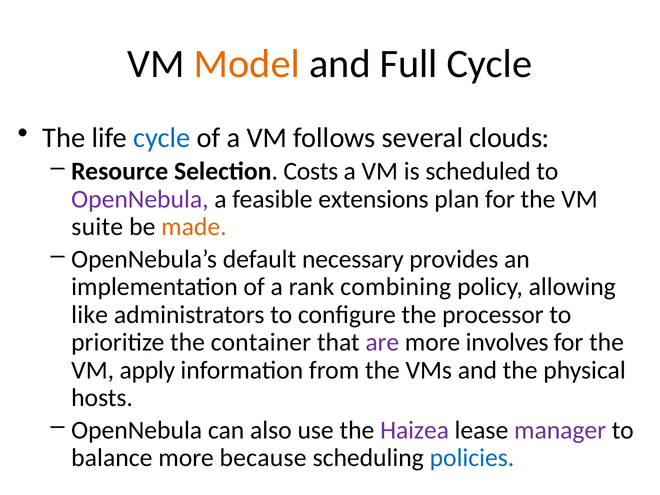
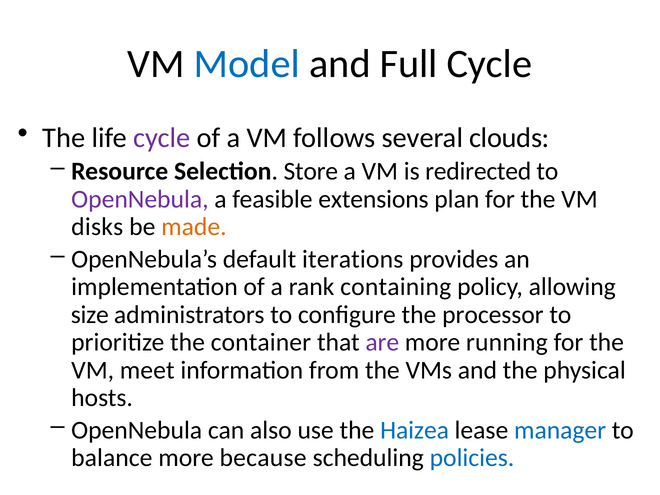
Model colour: orange -> blue
cycle at (162, 138) colour: blue -> purple
Costs: Costs -> Store
scheduled: scheduled -> redirected
suite: suite -> disks
necessary: necessary -> iterations
combining: combining -> containing
like: like -> size
involves: involves -> running
apply: apply -> meet
Haizea colour: purple -> blue
manager colour: purple -> blue
